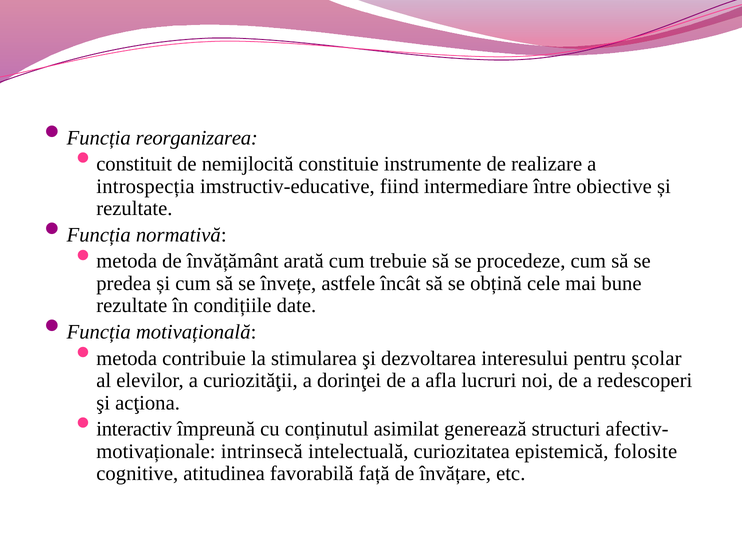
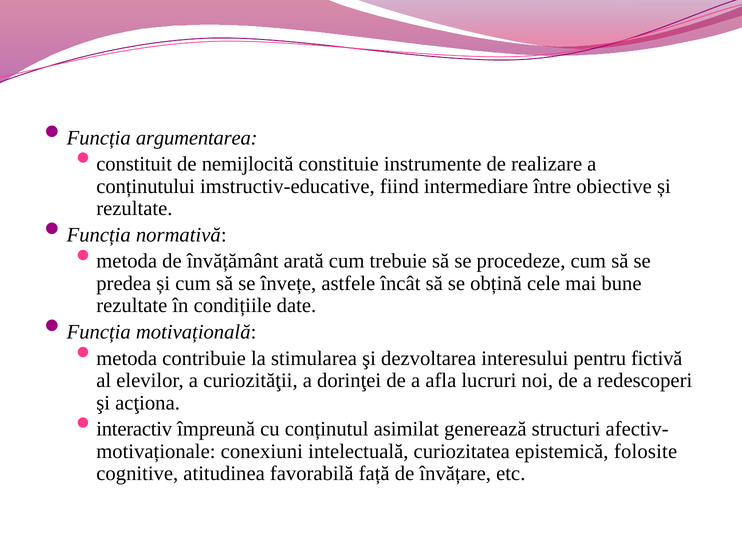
reorganizarea: reorganizarea -> argumentarea
introspecția: introspecția -> conținutului
școlar: școlar -> fictivă
intrinsecă: intrinsecă -> conexiuni
